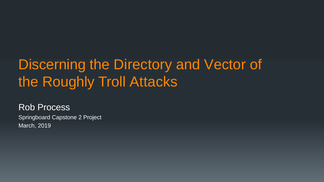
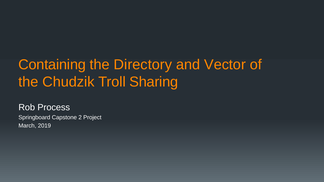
Discerning: Discerning -> Containing
Roughly: Roughly -> Chudzik
Attacks: Attacks -> Sharing
